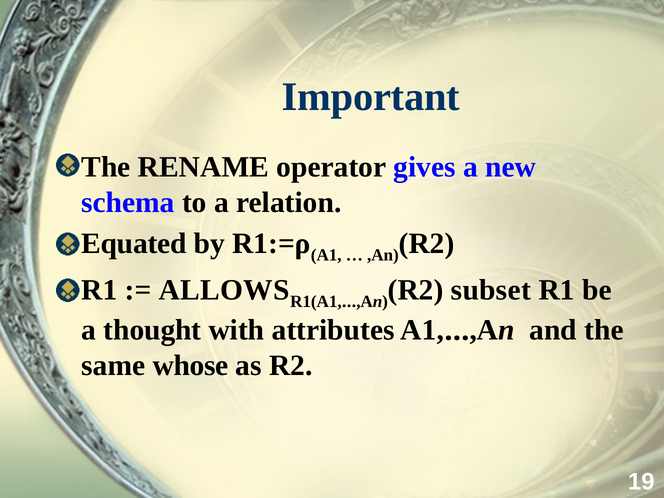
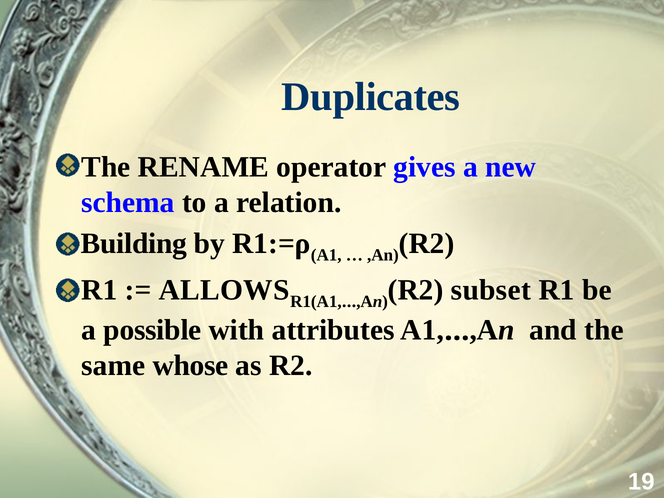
Important: Important -> Duplicates
Equated: Equated -> Building
thought: thought -> possible
